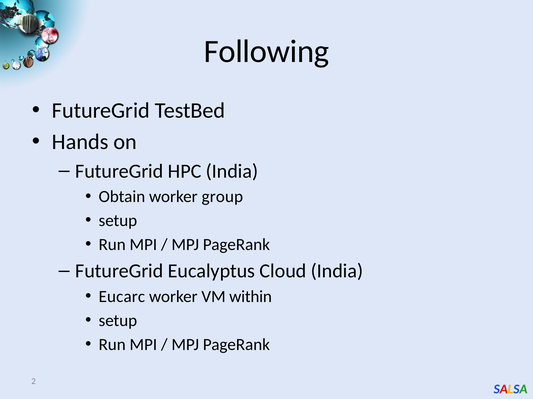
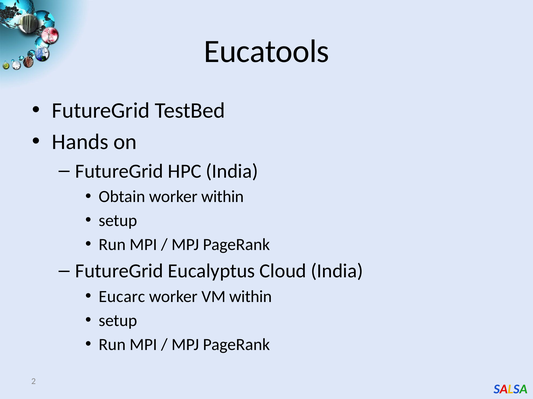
Following: Following -> Eucatools
worker group: group -> within
